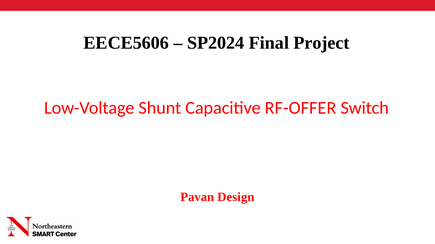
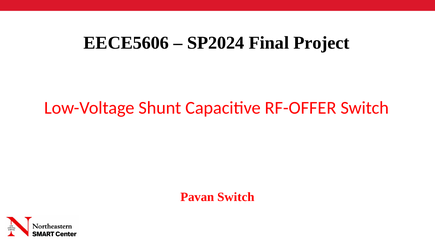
Pavan Design: Design -> Switch
